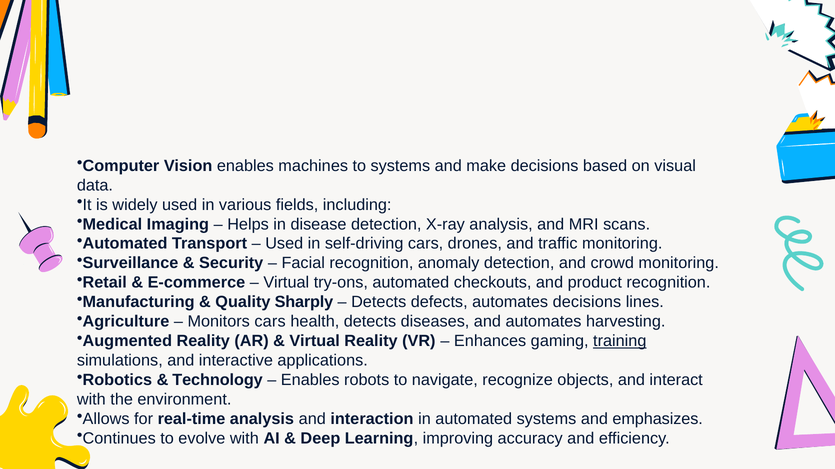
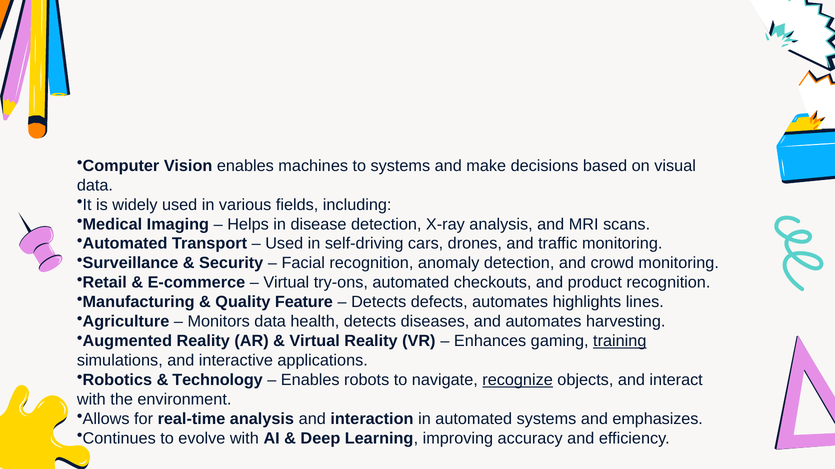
Sharply: Sharply -> Feature
automates decisions: decisions -> highlights
Monitors cars: cars -> data
recognize underline: none -> present
